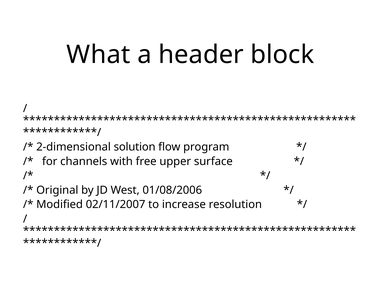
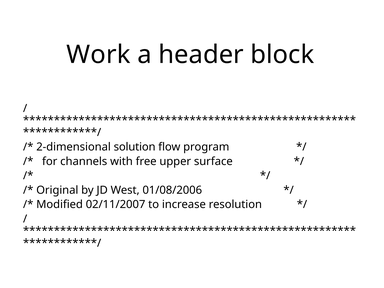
What: What -> Work
